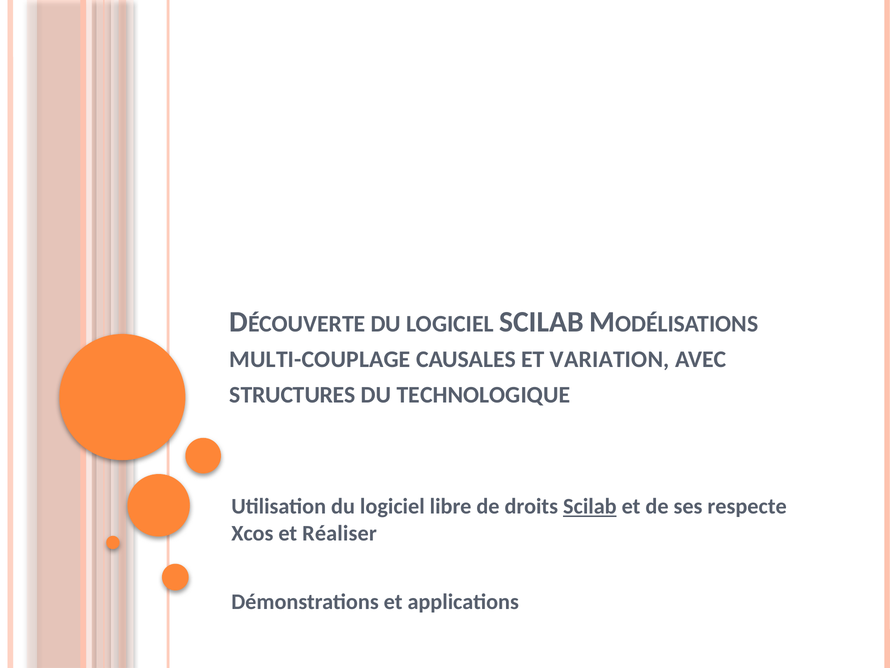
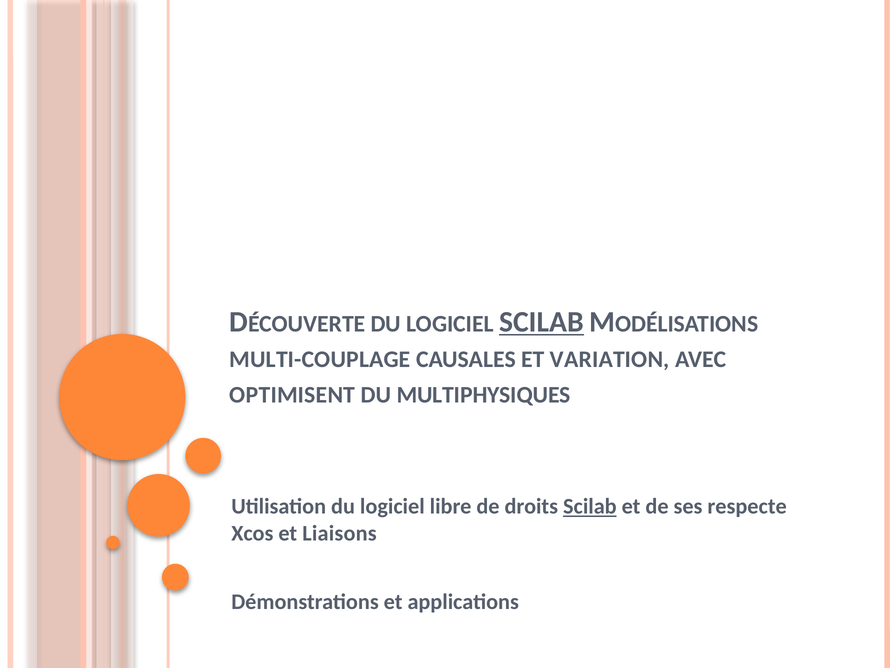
SCILAB at (542, 322) underline: none -> present
STRUCTURES: STRUCTURES -> OPTIMISENT
TECHNOLOGIQUE: TECHNOLOGIQUE -> MULTIPHYSIQUES
Réaliser: Réaliser -> Liaisons
